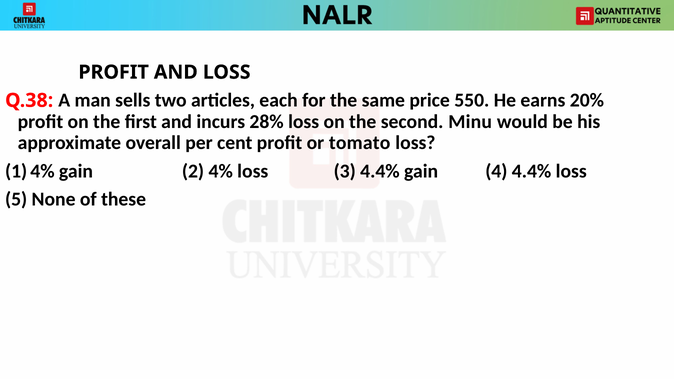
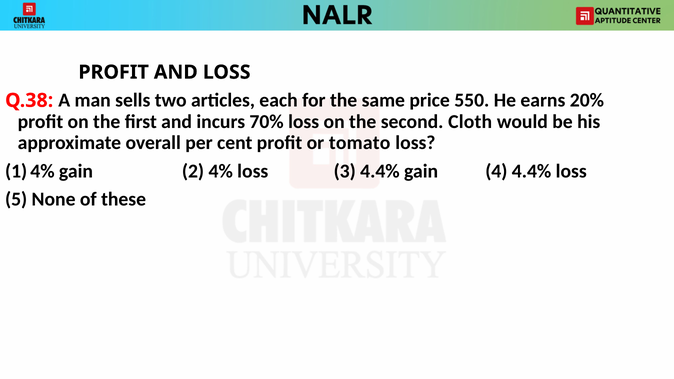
28%: 28% -> 70%
Minu: Minu -> Cloth
